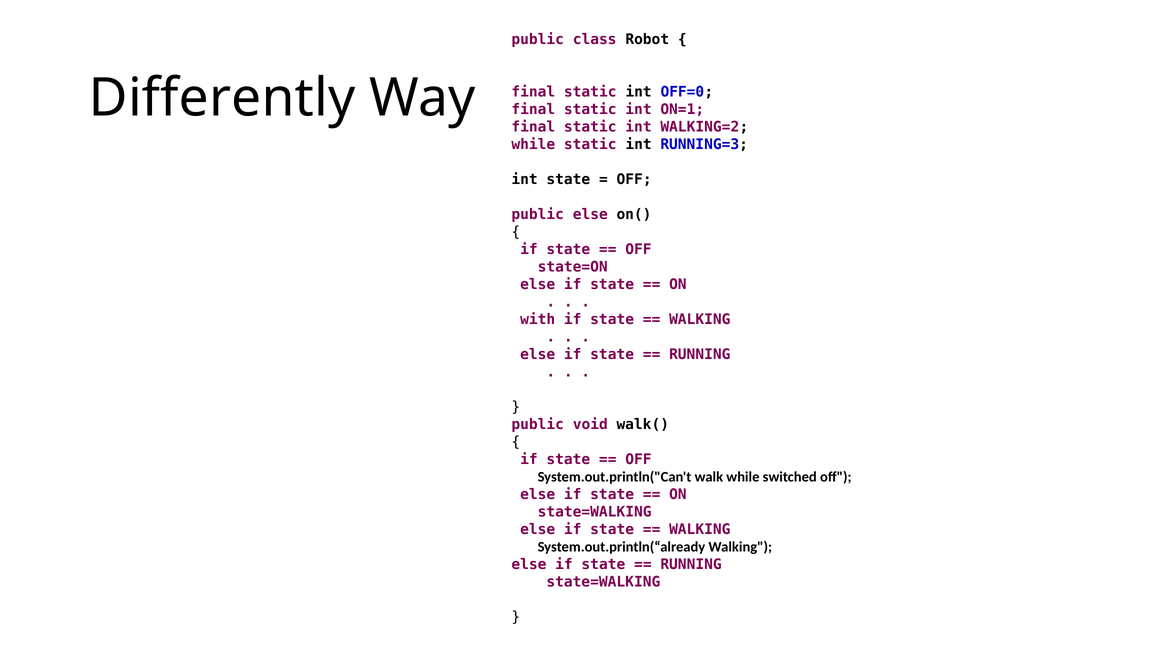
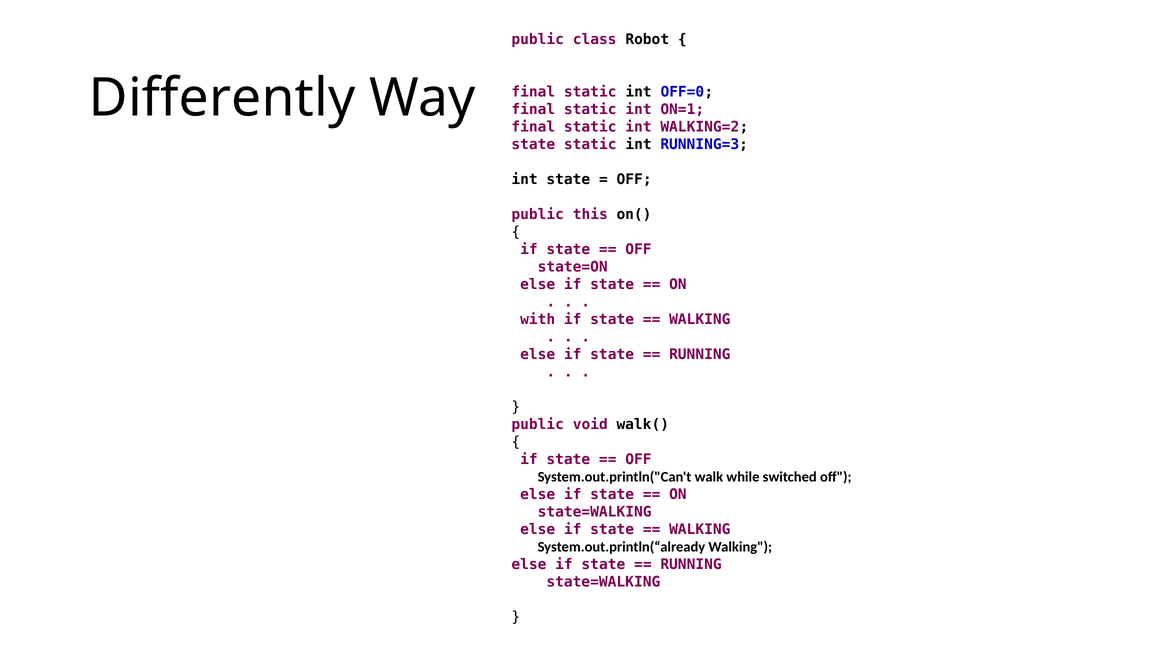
while at (533, 144): while -> state
public else: else -> this
